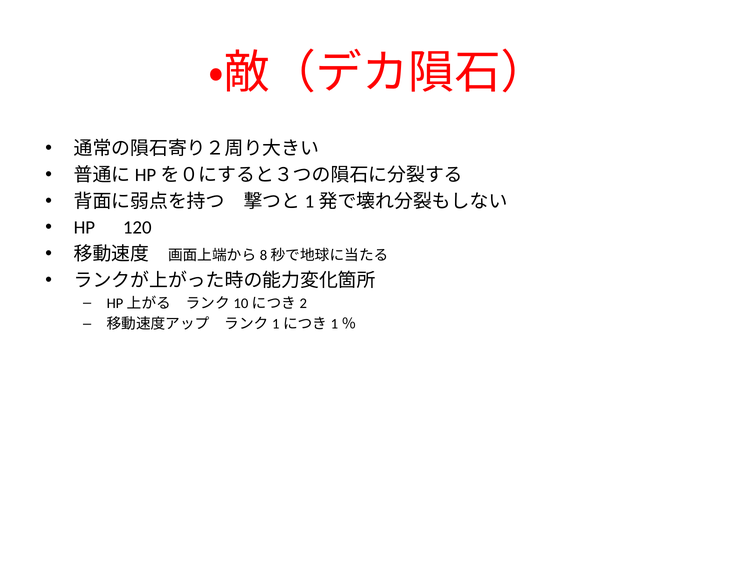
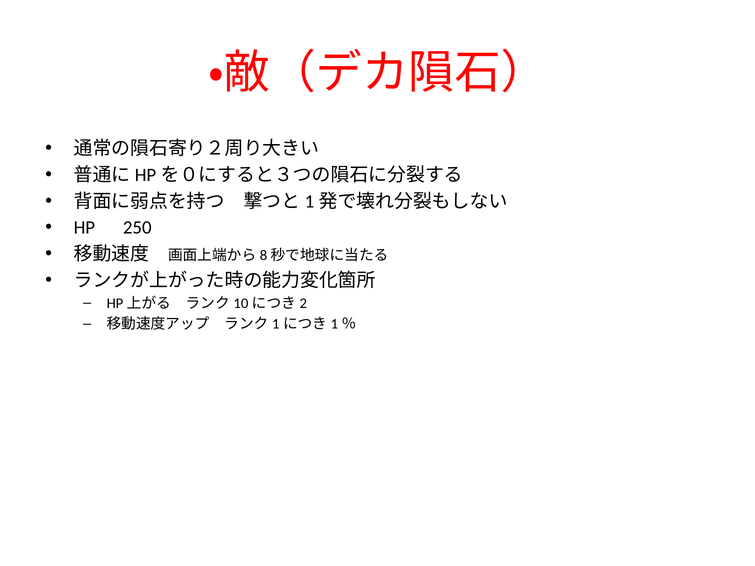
120: 120 -> 250
